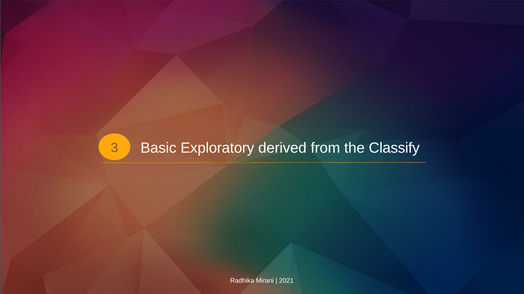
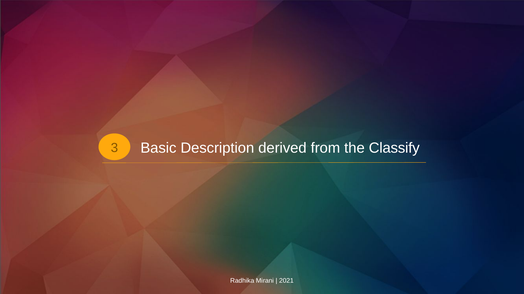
Exploratory: Exploratory -> Description
